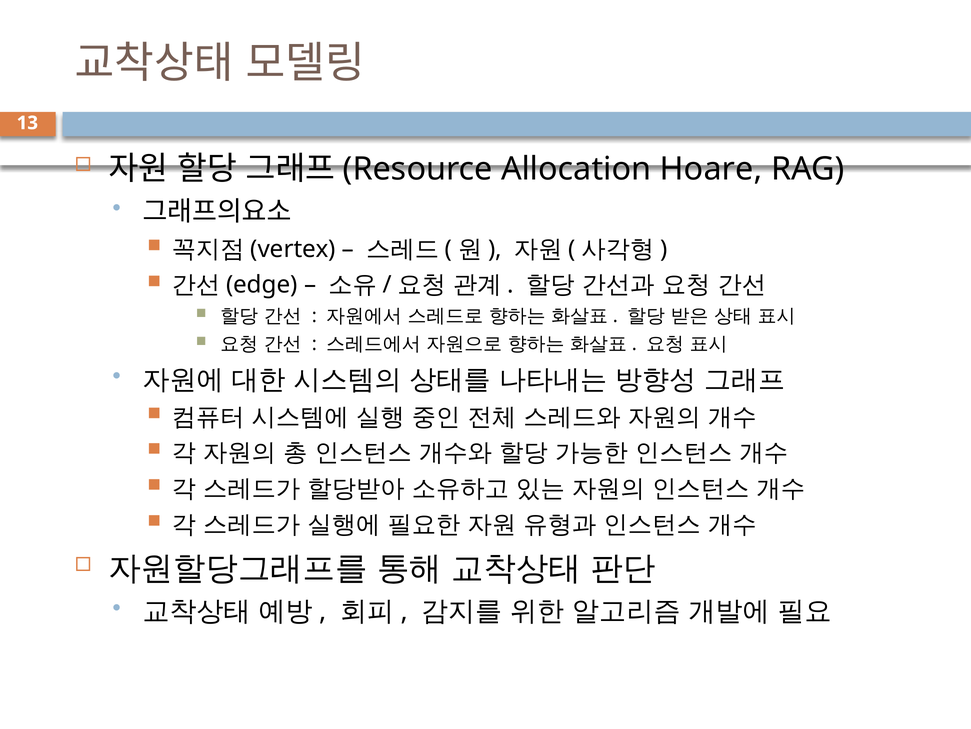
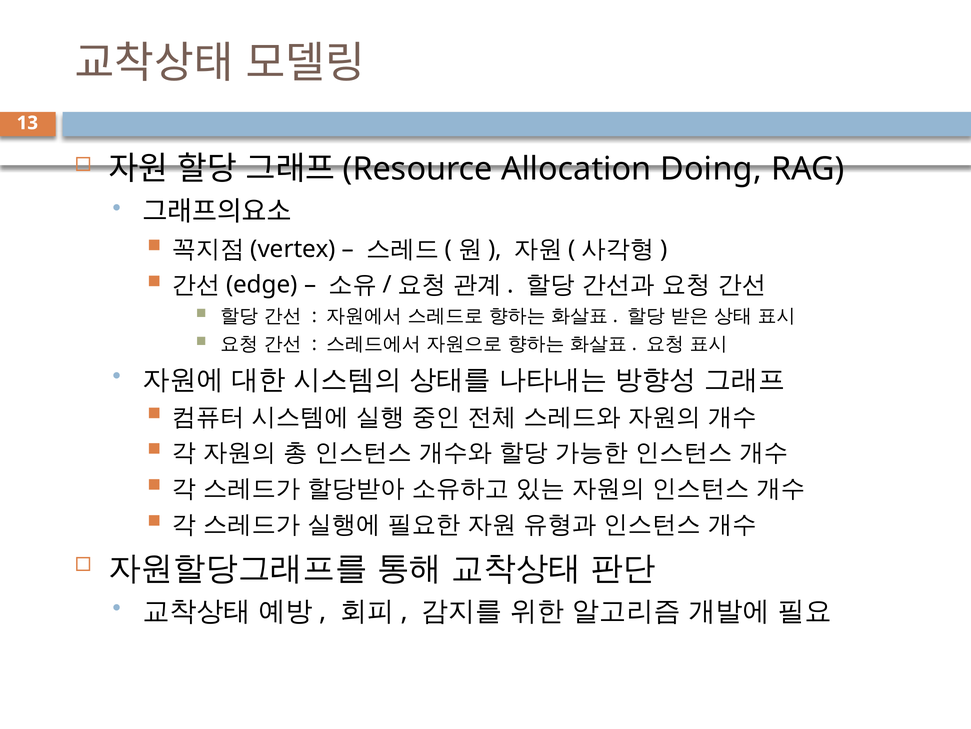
Hoare: Hoare -> Doing
